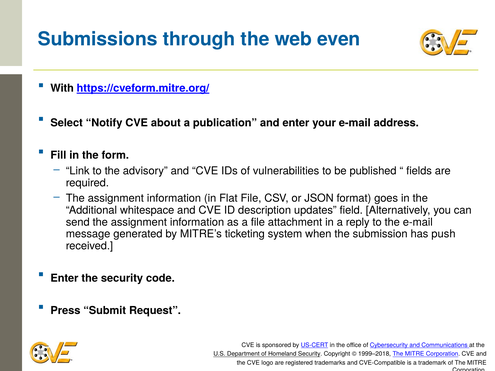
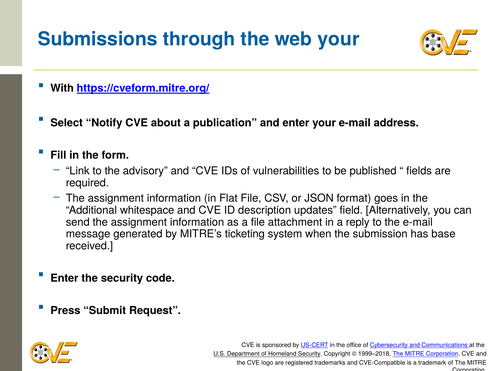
web even: even -> your
push: push -> base
